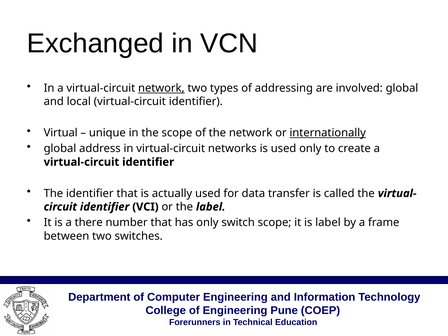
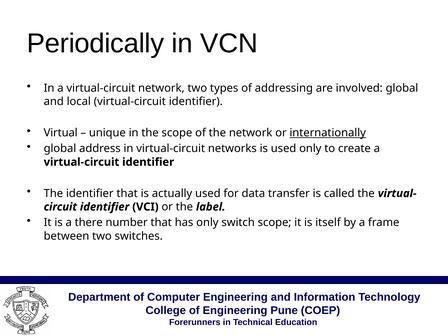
Exchanged: Exchanged -> Periodically
network at (161, 88) underline: present -> none
is label: label -> itself
